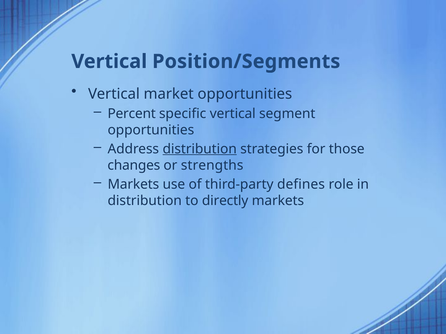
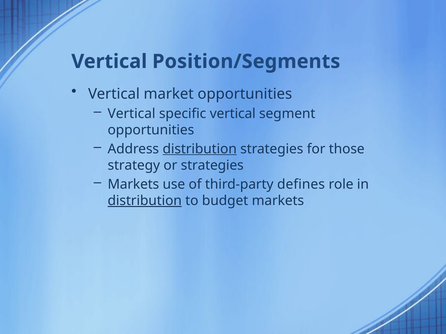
Percent at (132, 114): Percent -> Vertical
changes: changes -> strategy
or strengths: strengths -> strategies
distribution at (145, 201) underline: none -> present
directly: directly -> budget
